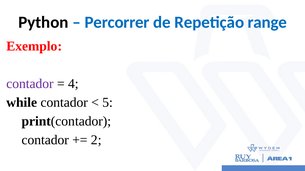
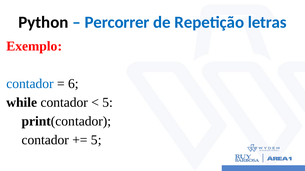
range: range -> letras
contador at (30, 84) colour: purple -> blue
4: 4 -> 6
2 at (96, 140): 2 -> 5
